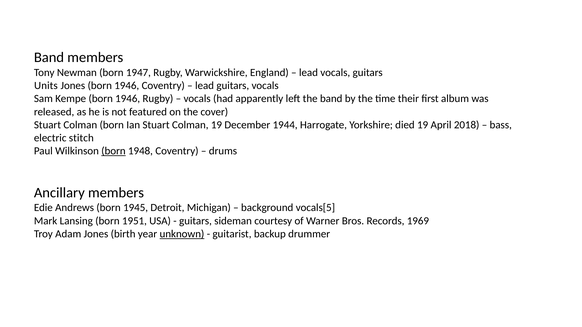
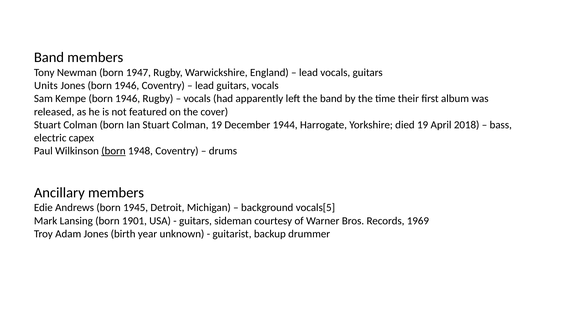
stitch: stitch -> capex
1951: 1951 -> 1901
unknown underline: present -> none
